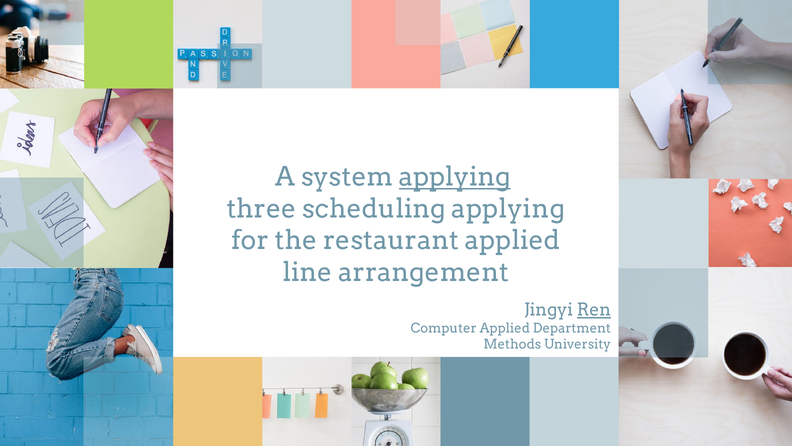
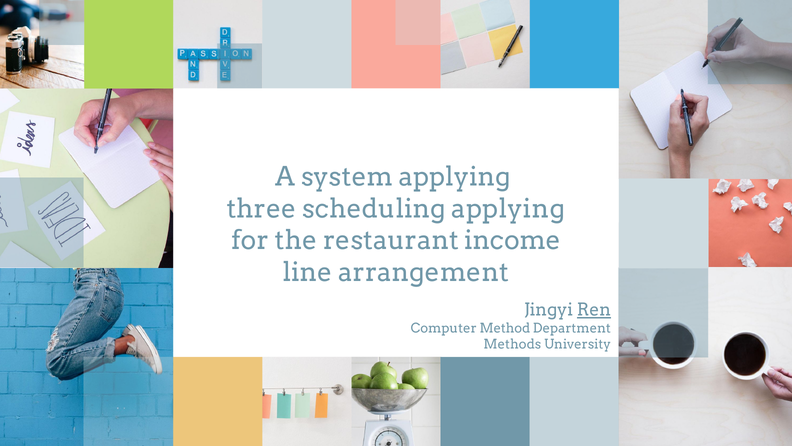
applying at (455, 177) underline: present -> none
restaurant applied: applied -> income
Computer Applied: Applied -> Method
